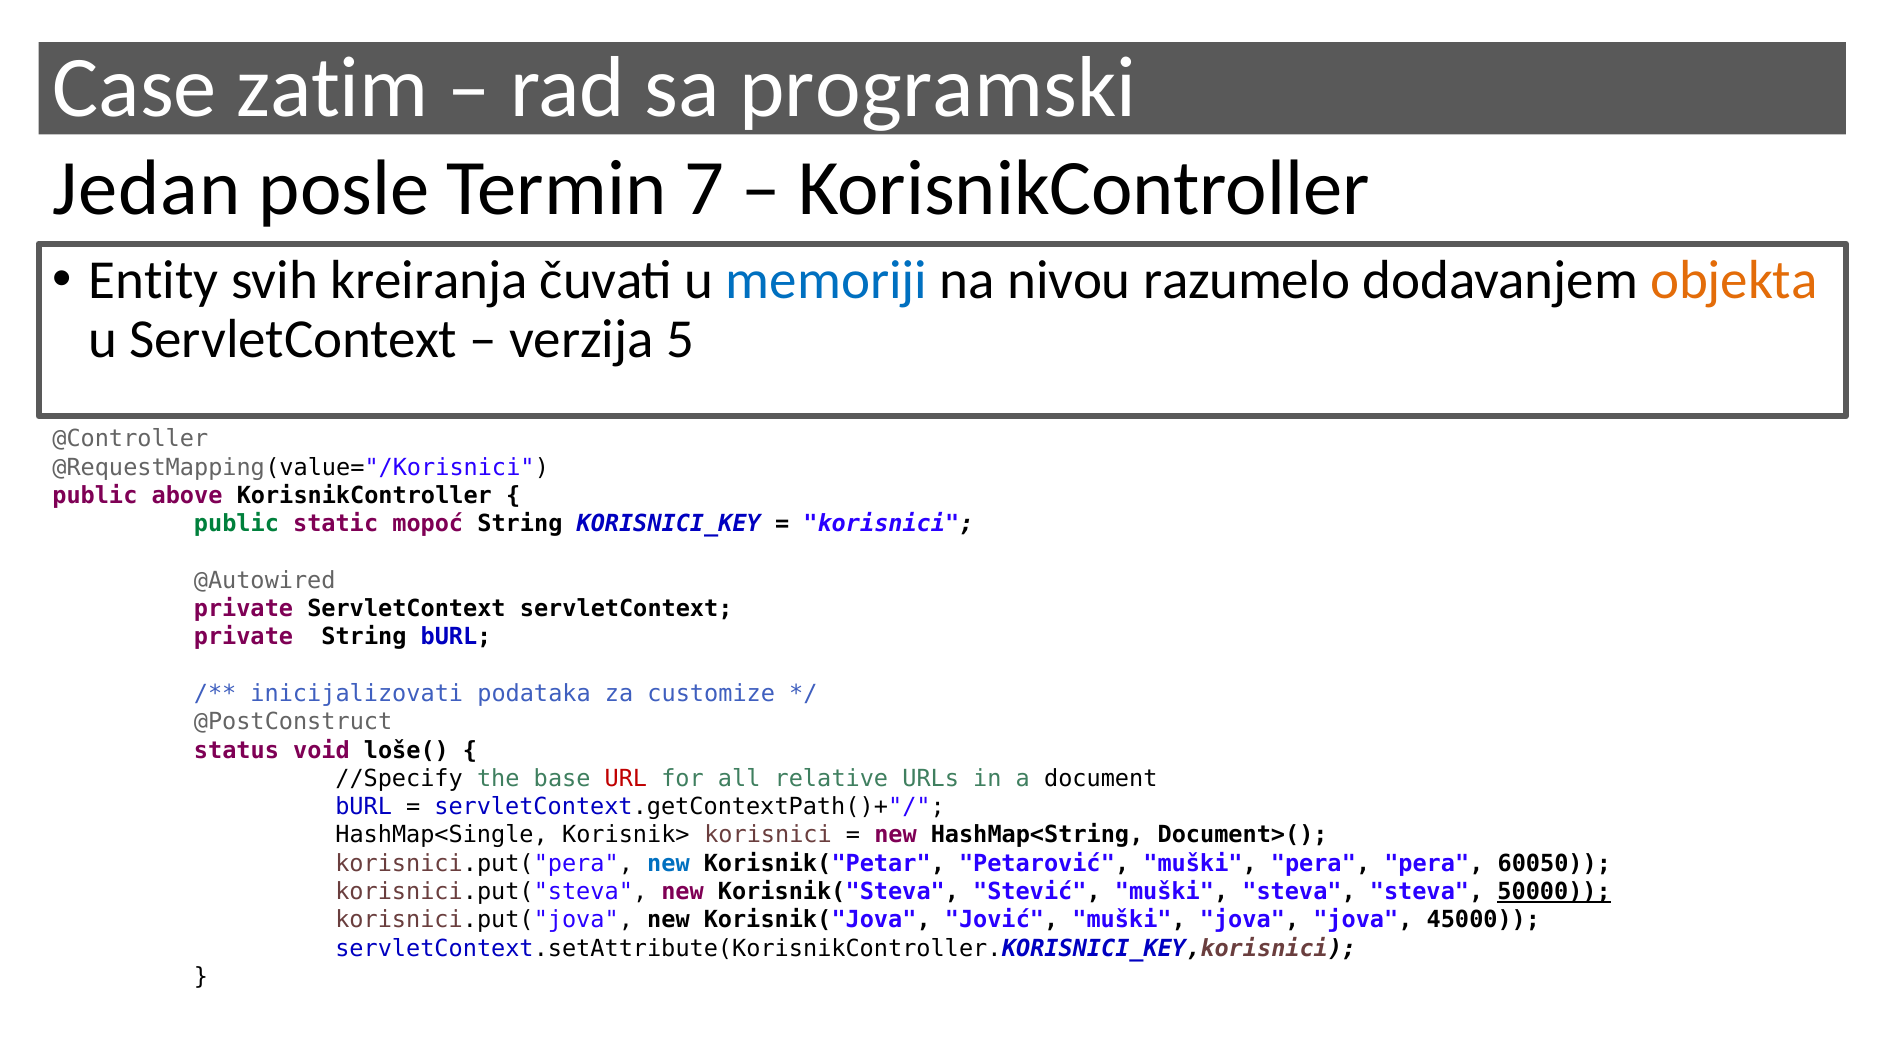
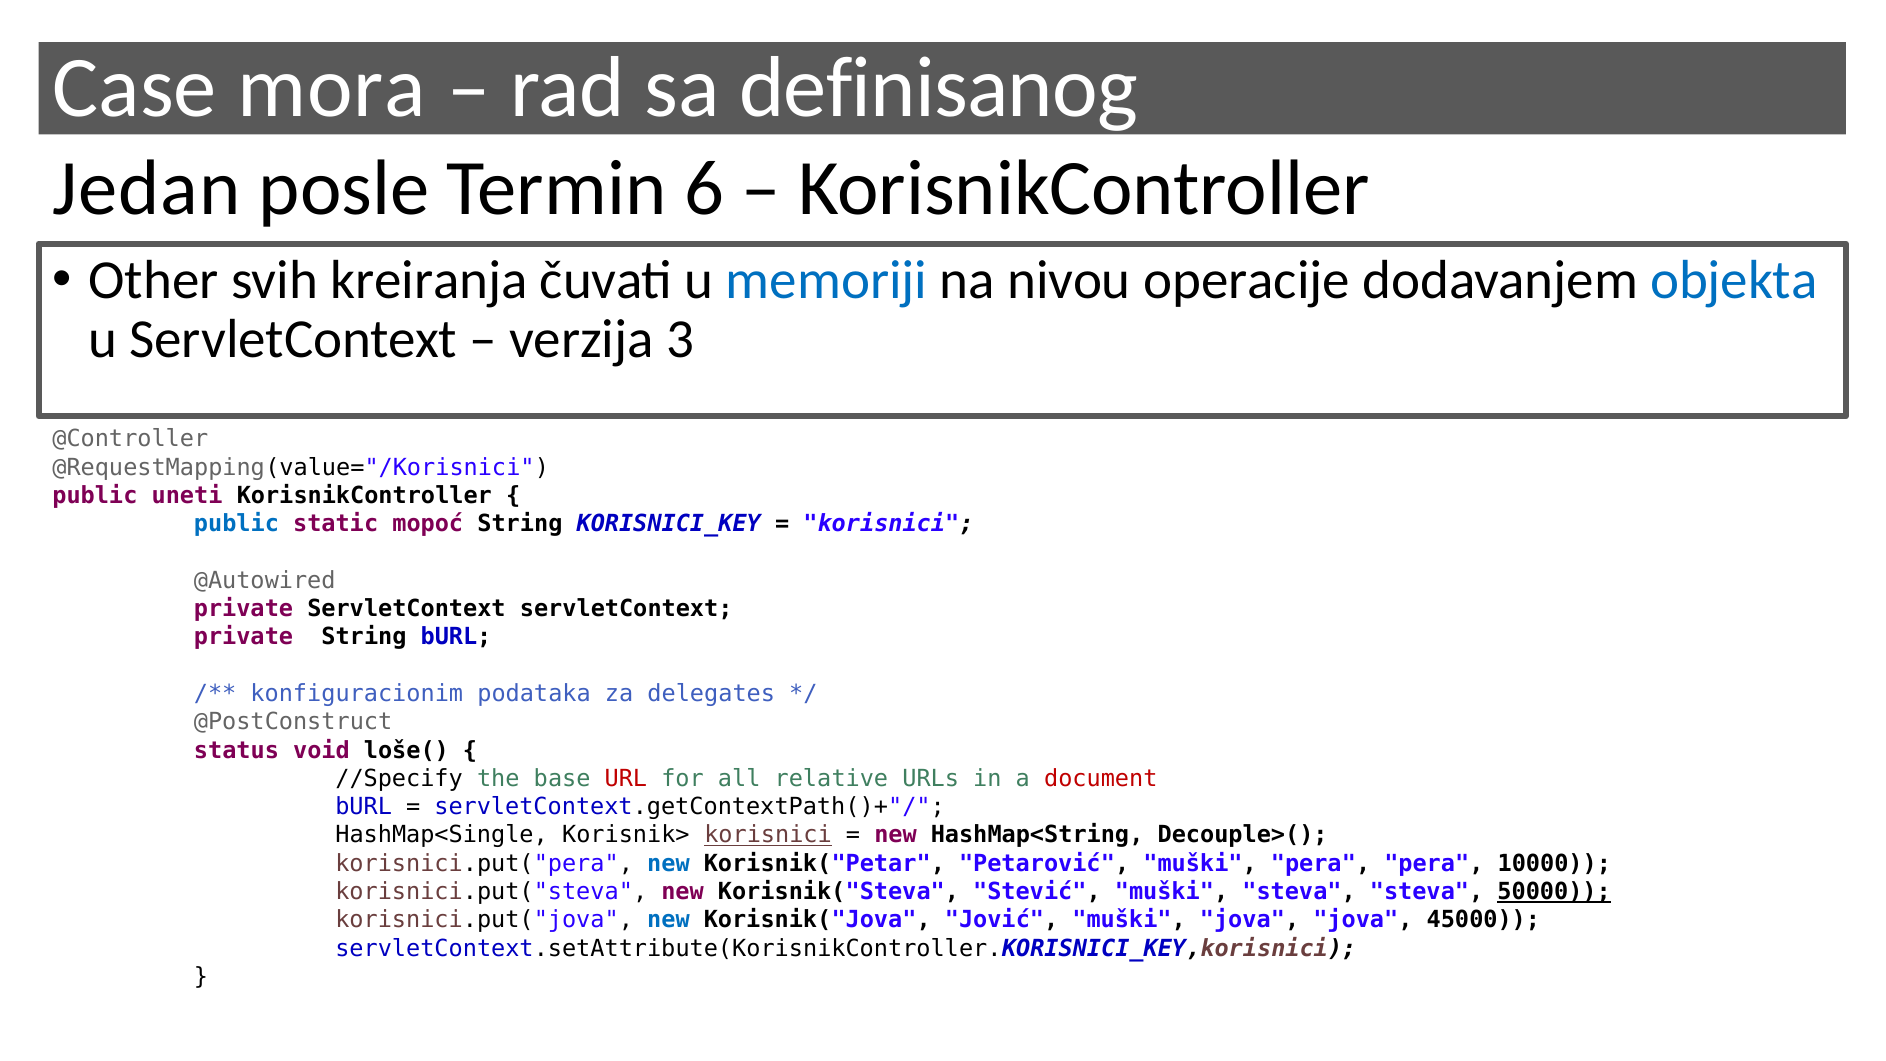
zatim: zatim -> mora
programski: programski -> definisanog
7: 7 -> 6
Entity: Entity -> Other
razumelo: razumelo -> operacije
objekta colour: orange -> blue
5: 5 -> 3
above: above -> uneti
public at (236, 524) colour: green -> blue
inicijalizovati: inicijalizovati -> konfiguracionim
customize: customize -> delegates
document colour: black -> red
korisnici at (768, 835) underline: none -> present
Document>(: Document>( -> Decouple>(
60050: 60050 -> 10000
new at (668, 920) colour: black -> blue
